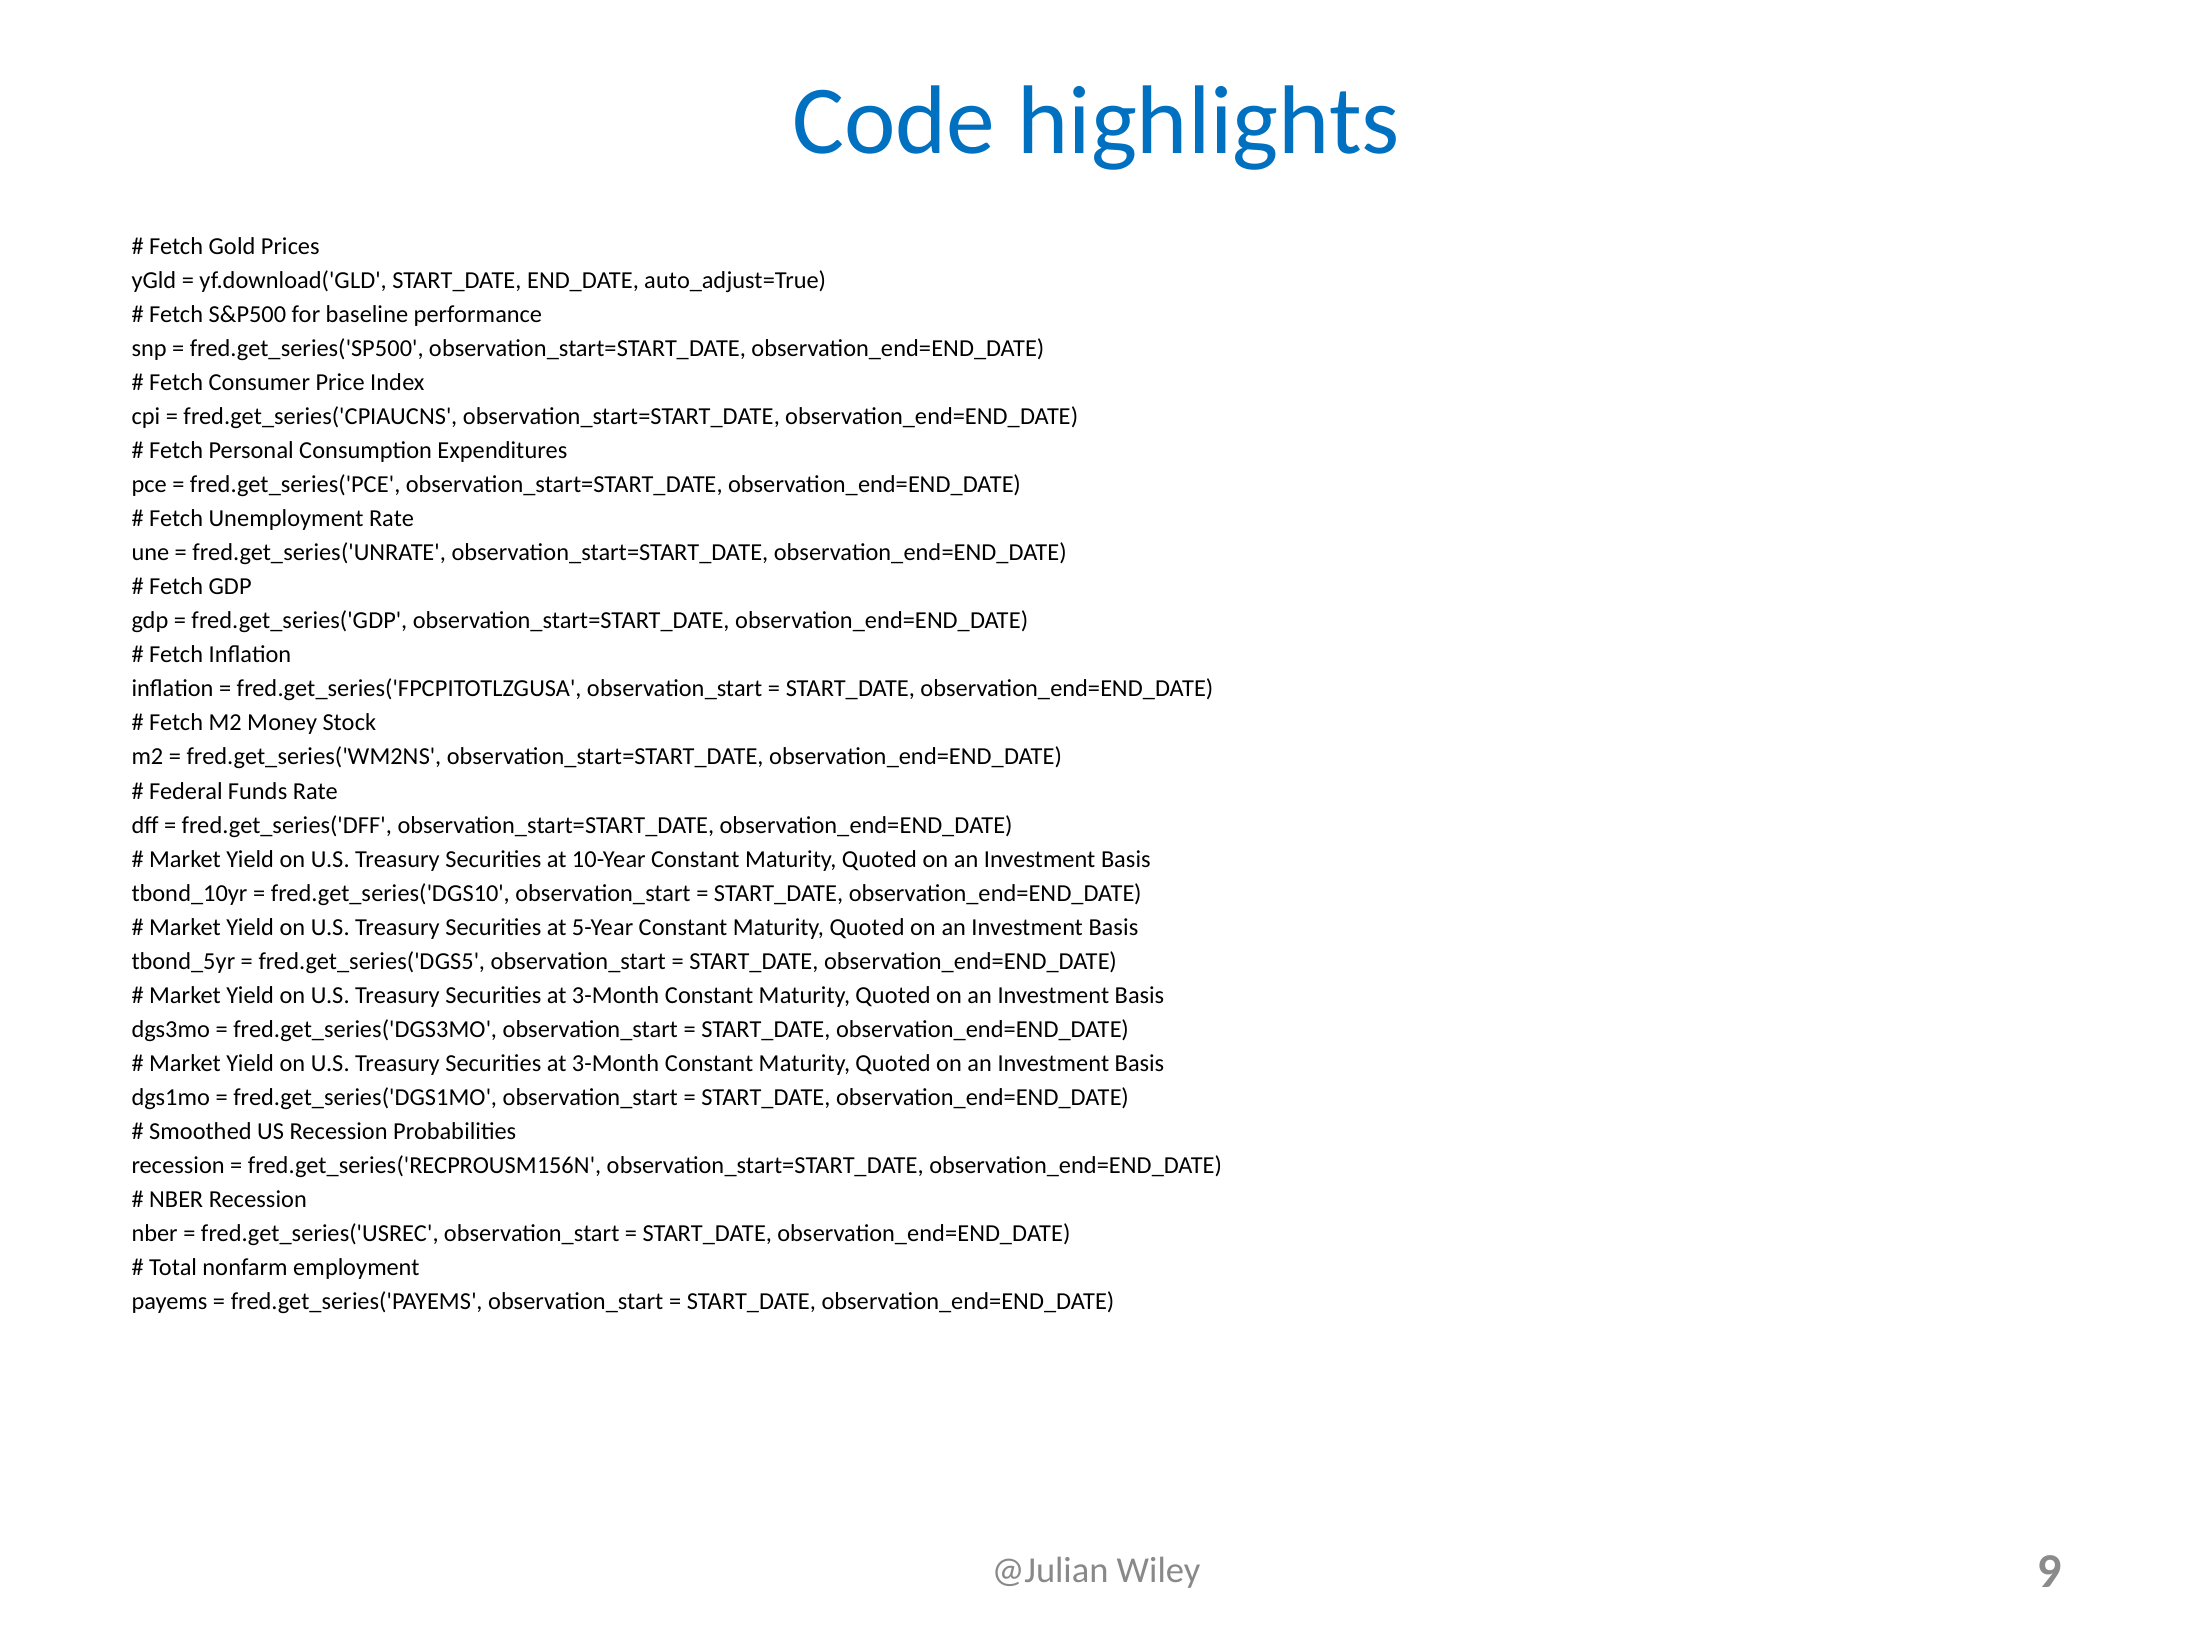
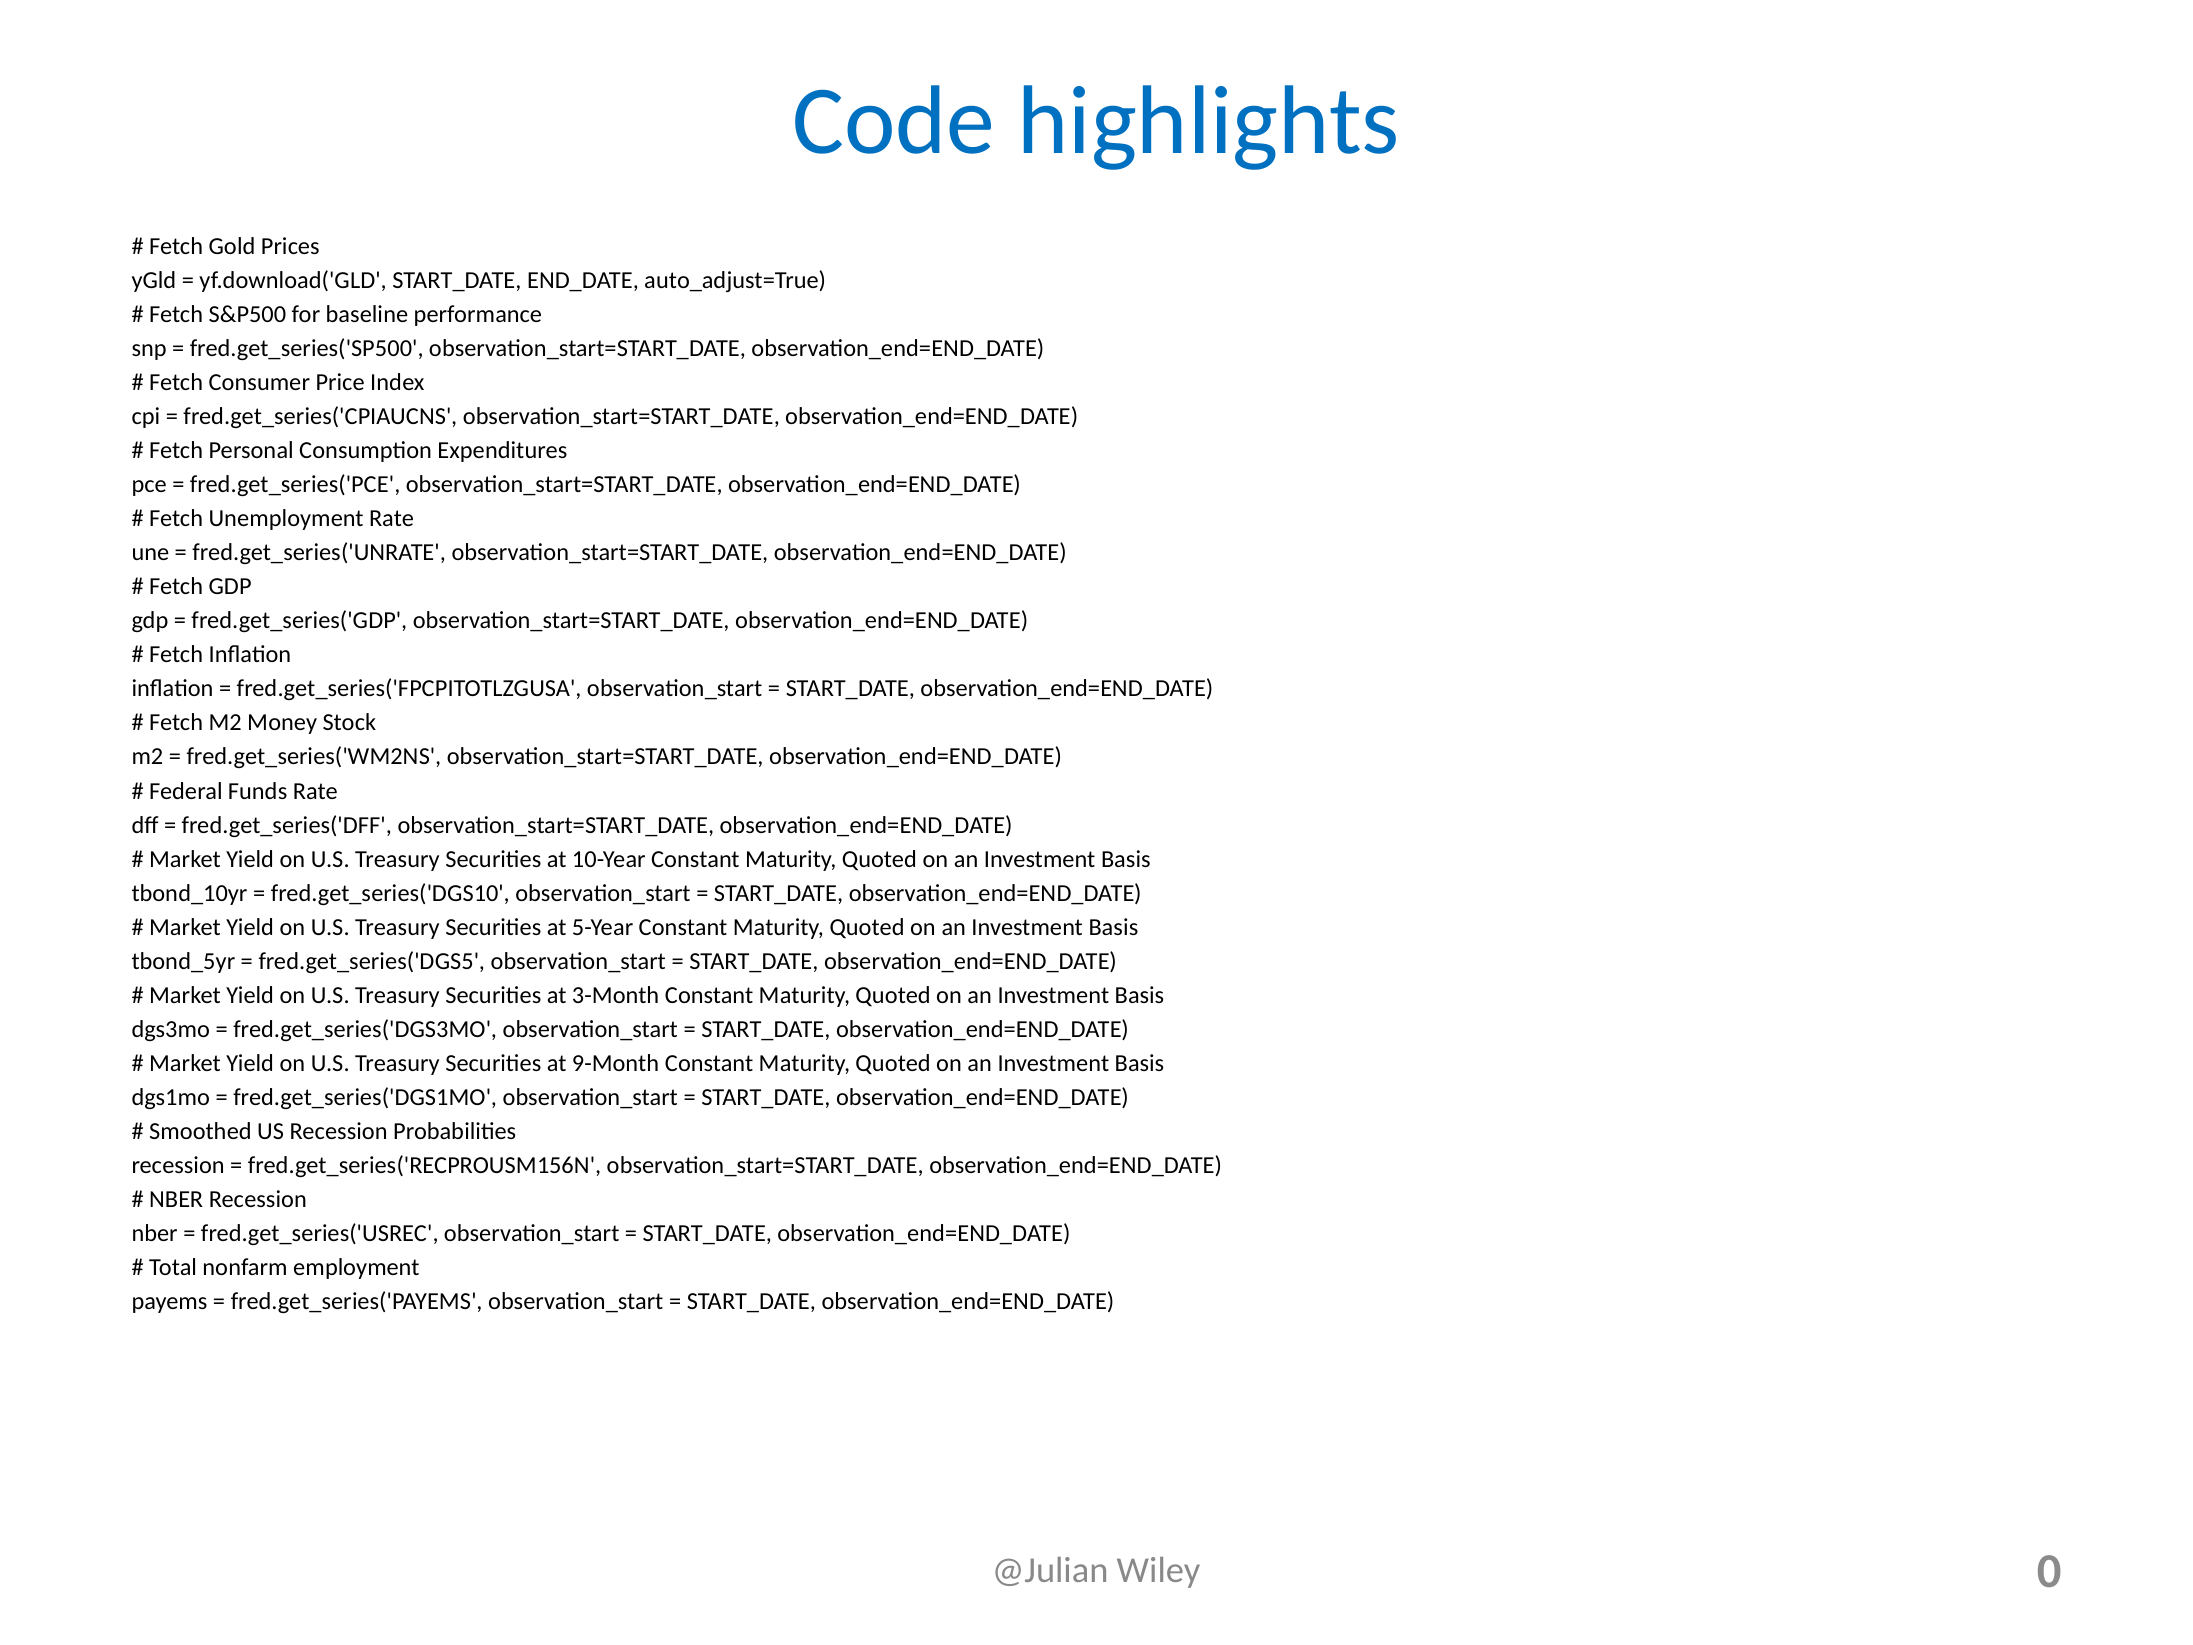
3-Month at (616, 1063): 3-Month -> 9-Month
9: 9 -> 0
